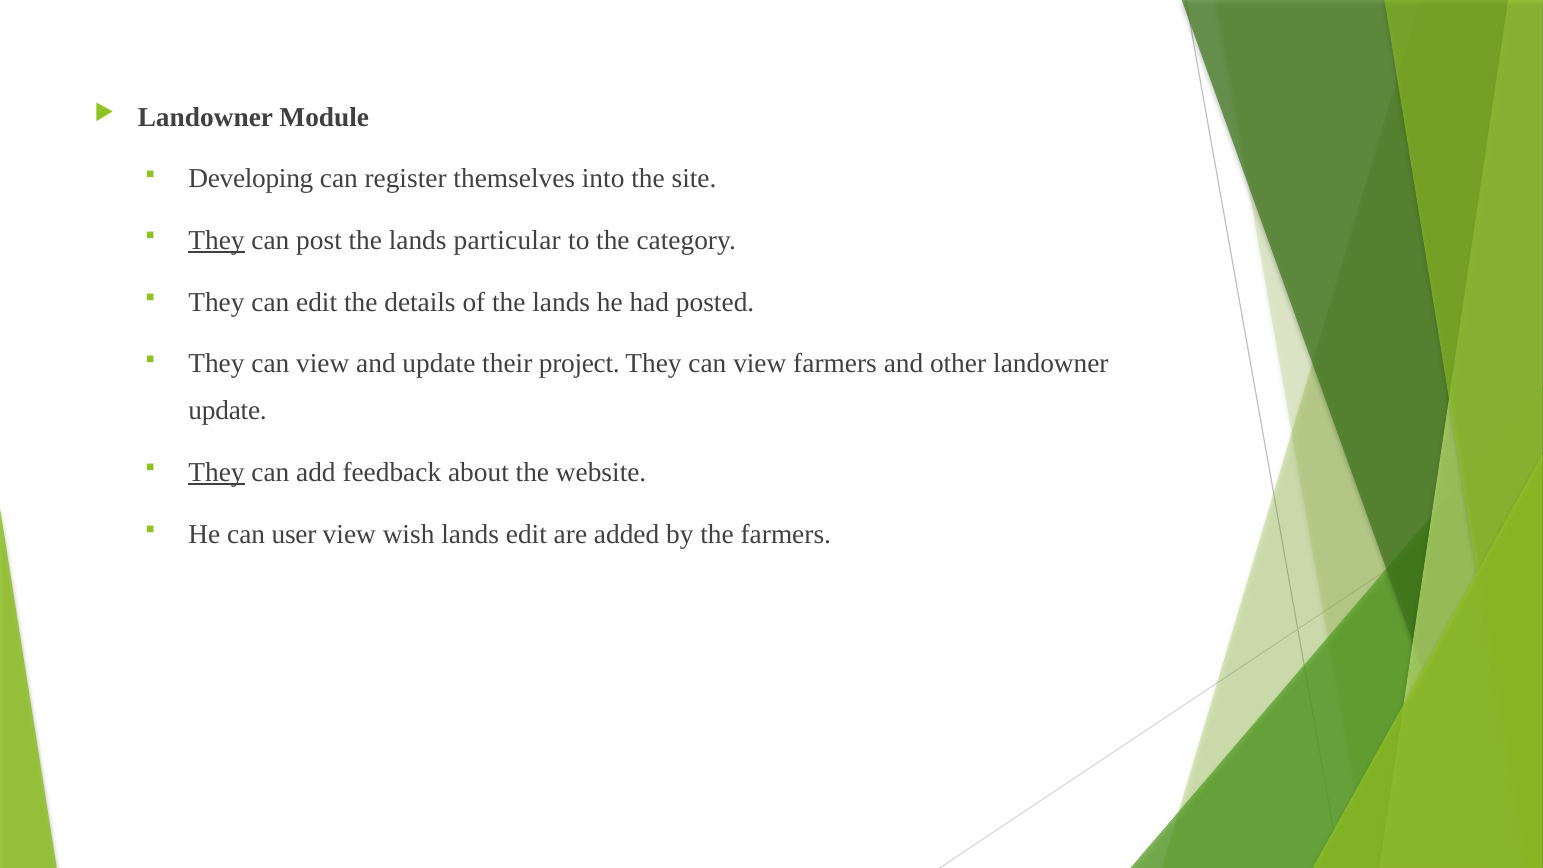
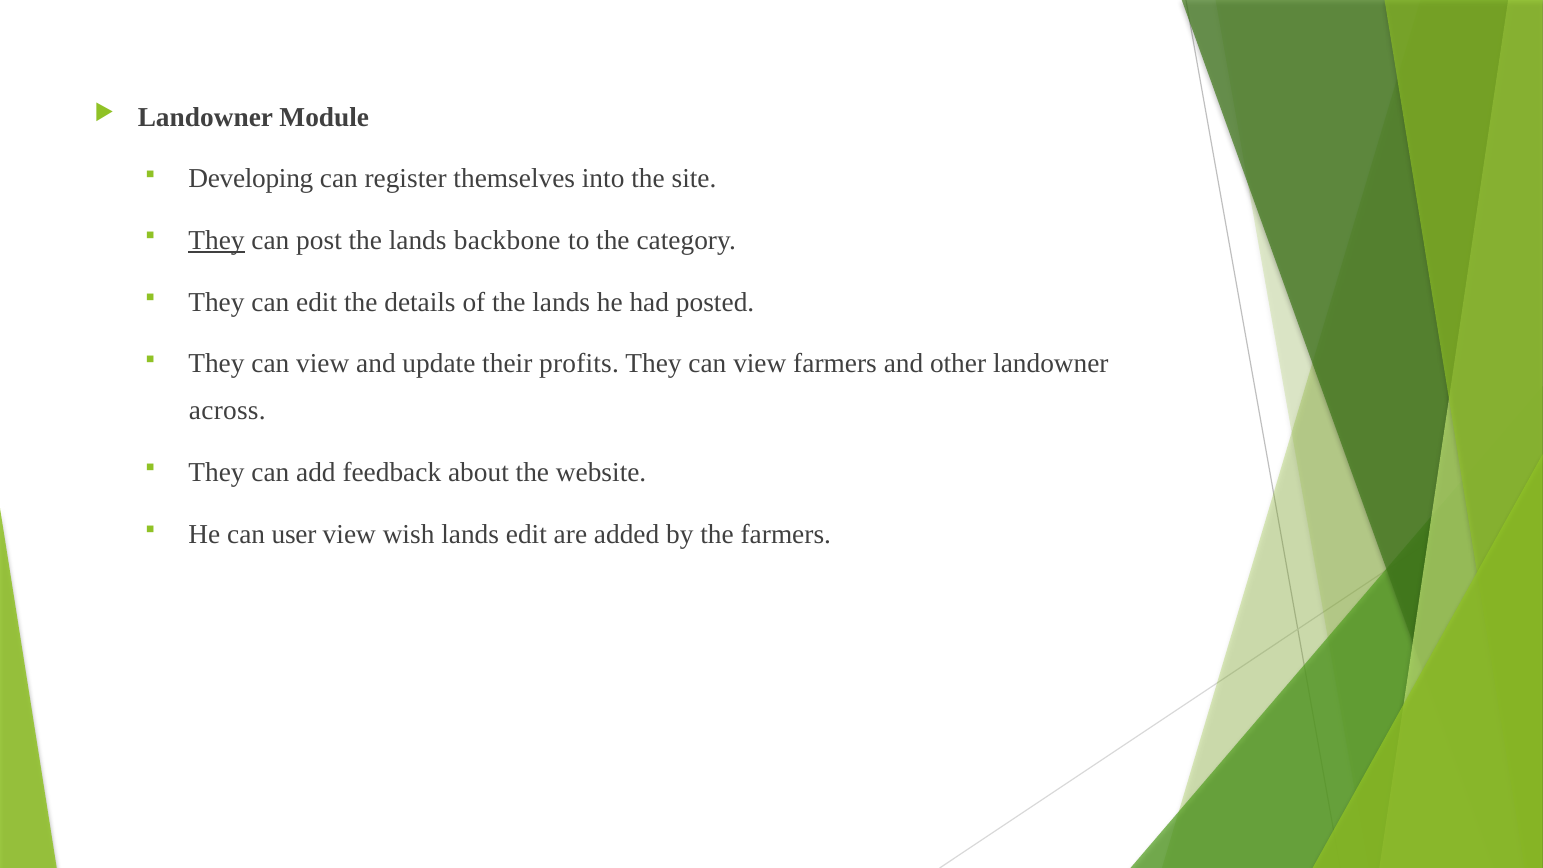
particular: particular -> backbone
project: project -> profits
update at (228, 411): update -> across
They at (216, 473) underline: present -> none
